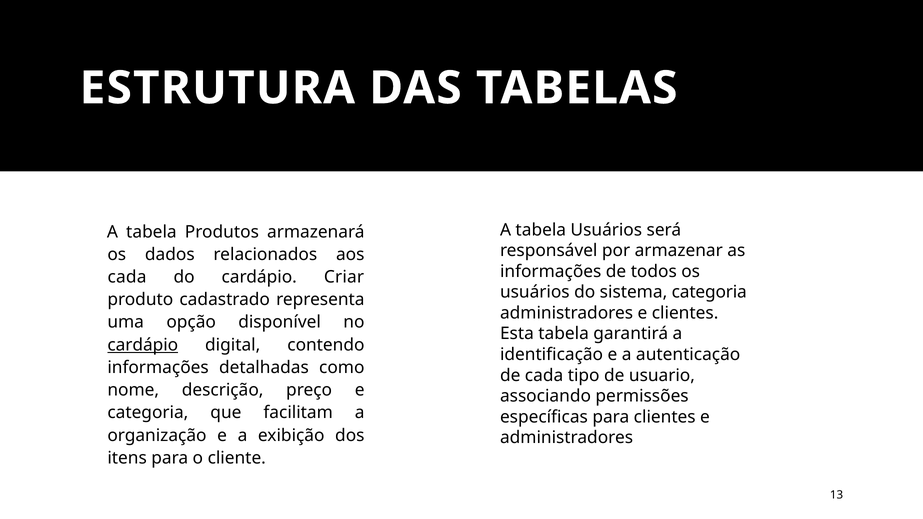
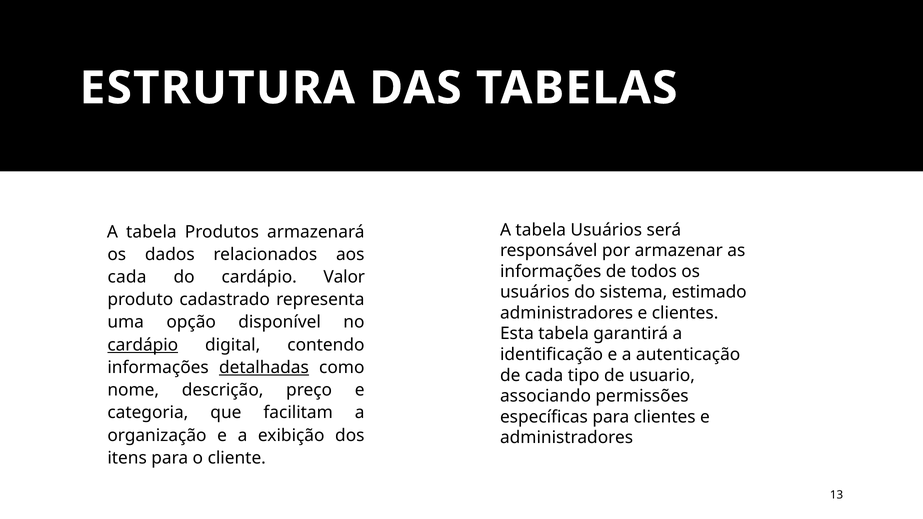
Criar: Criar -> Valor
sistema categoria: categoria -> estimado
detalhadas underline: none -> present
